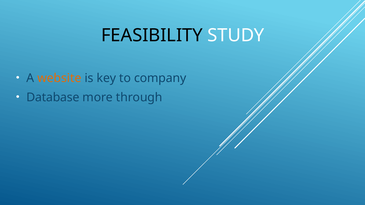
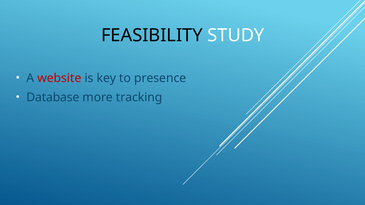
website colour: orange -> red
company: company -> presence
through: through -> tracking
